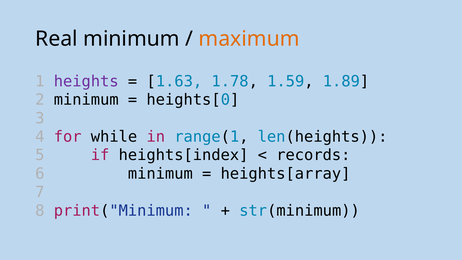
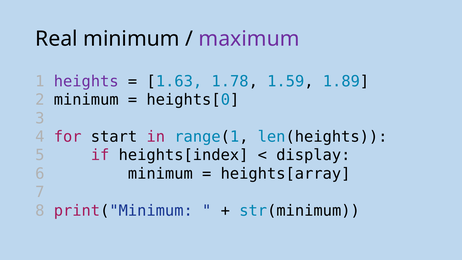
maximum colour: orange -> purple
while: while -> start
records: records -> display
